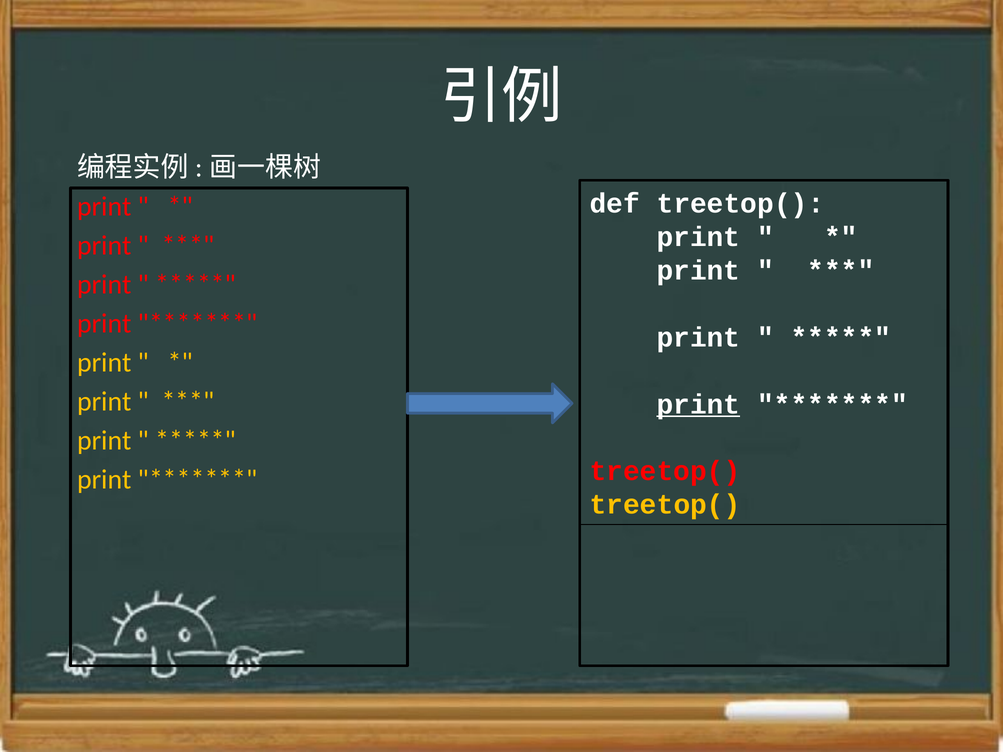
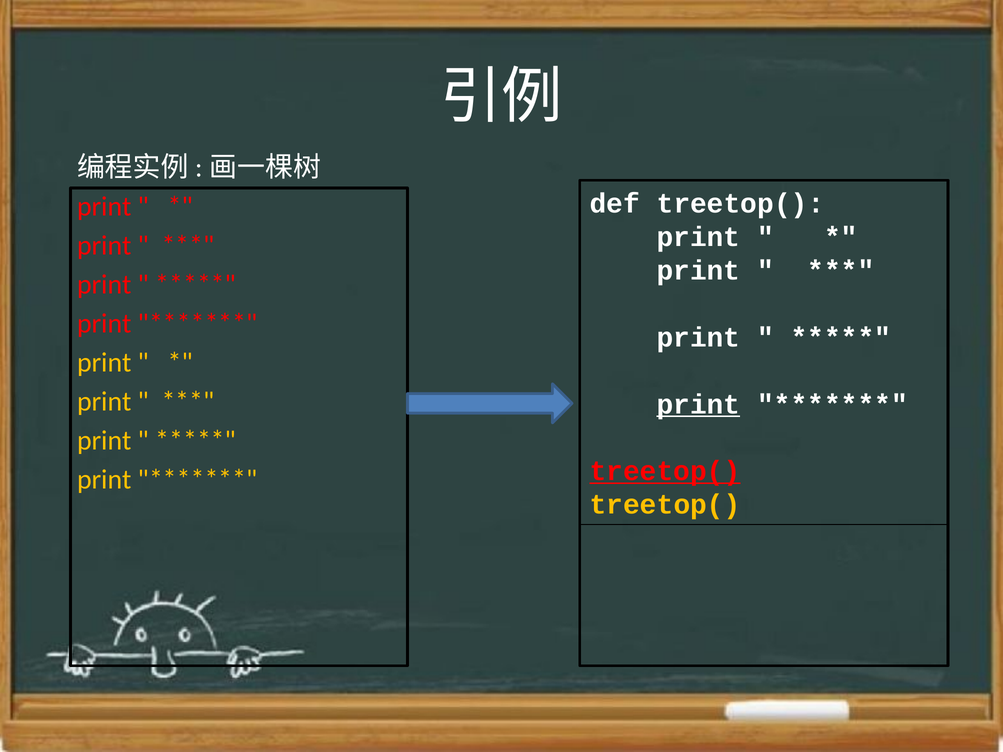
treetop( at (665, 471) underline: none -> present
